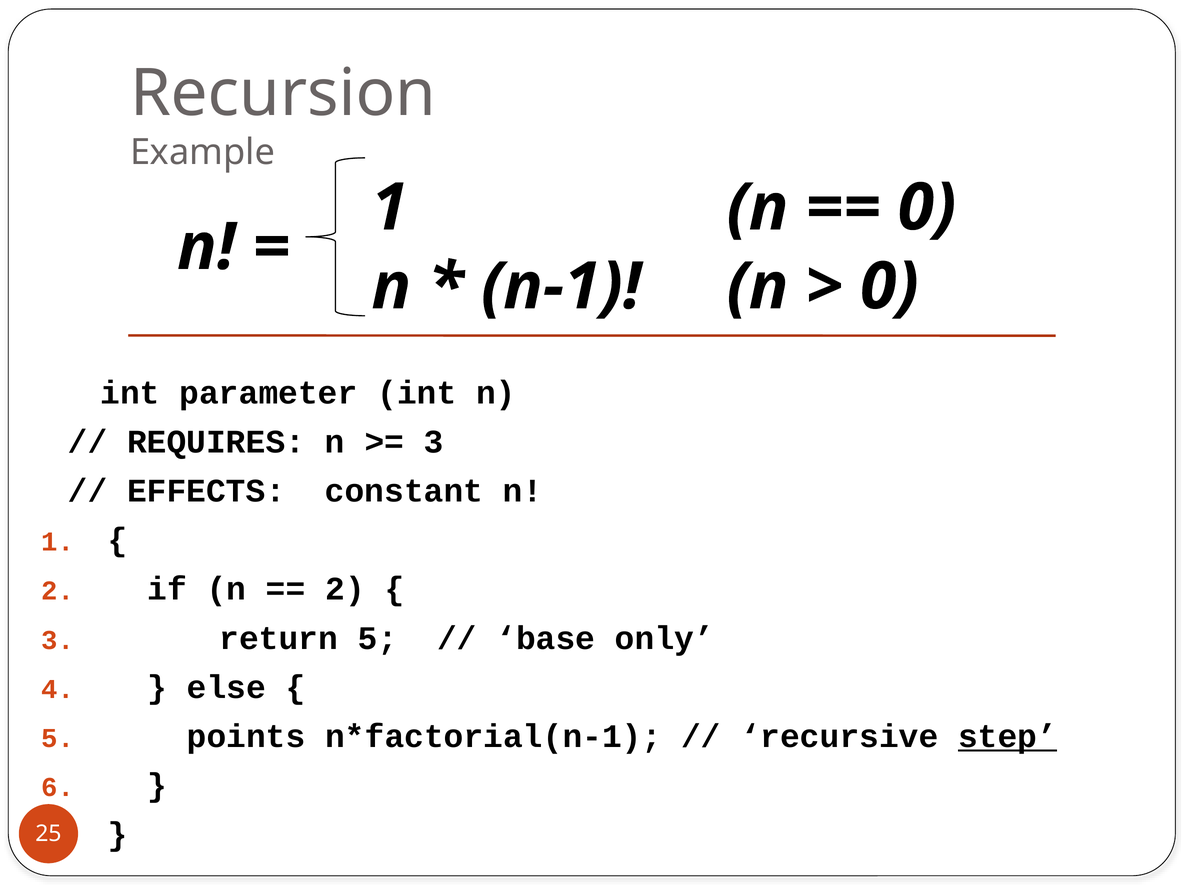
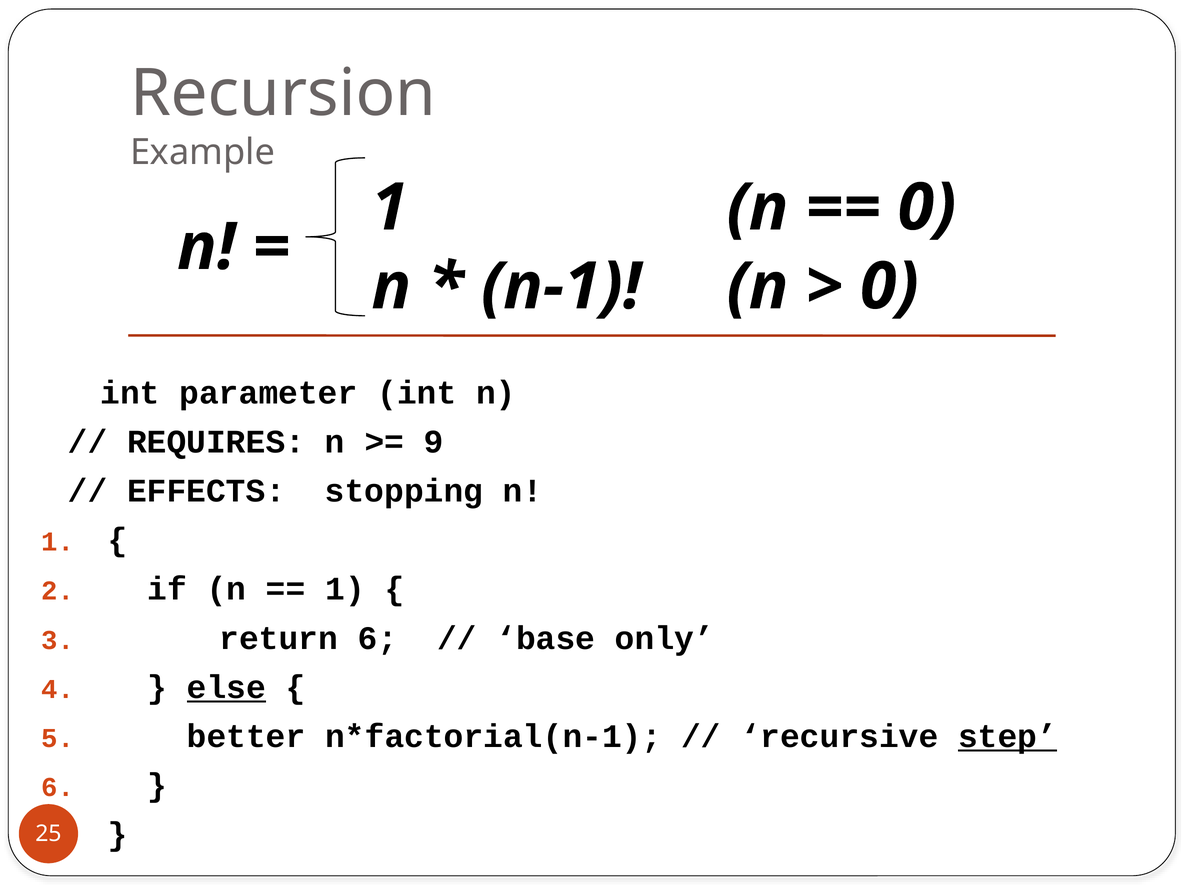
3 at (434, 442): 3 -> 9
constant: constant -> stopping
2 at (345, 589): 2 -> 1
return 5: 5 -> 6
else underline: none -> present
points: points -> better
